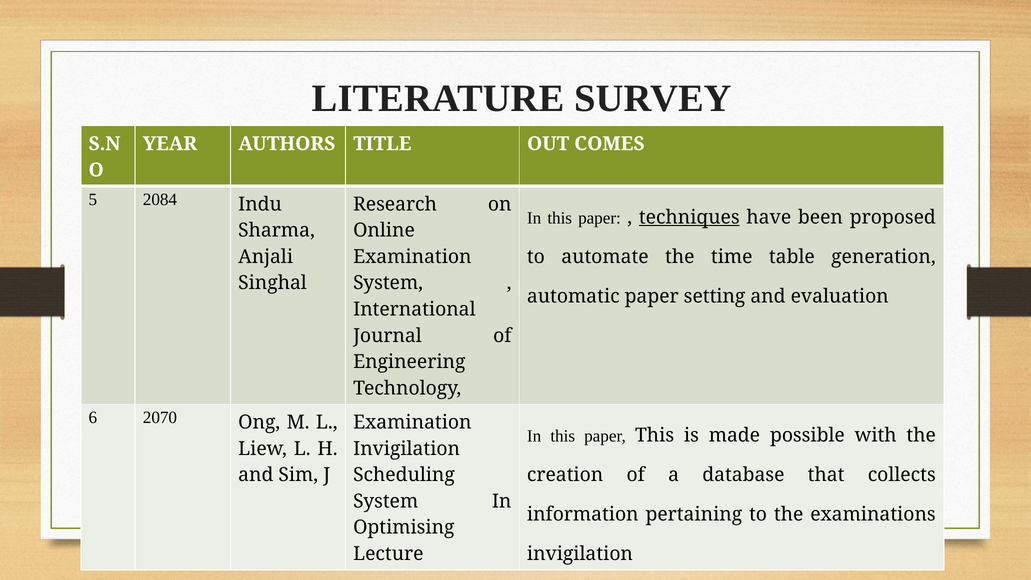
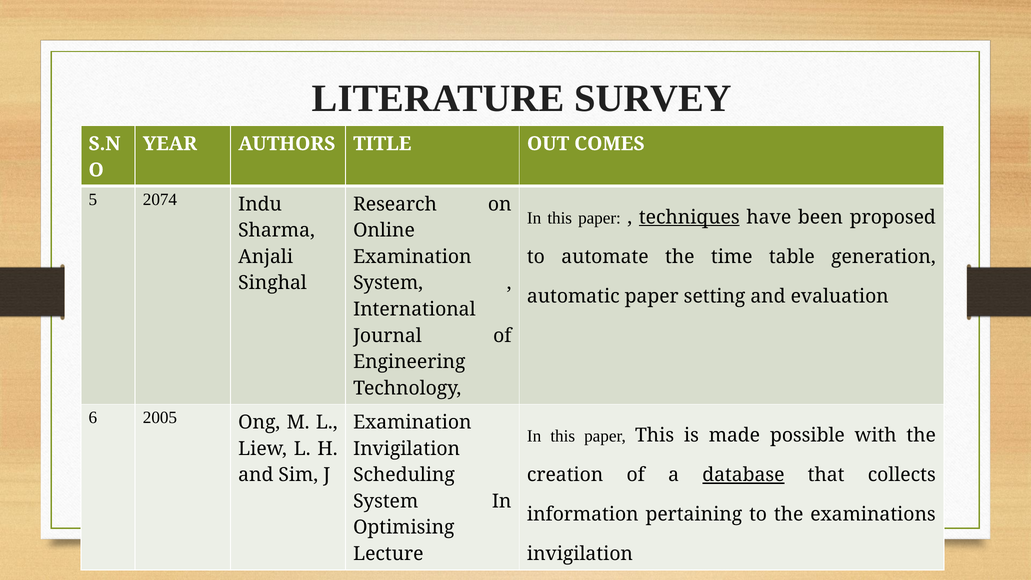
2084: 2084 -> 2074
2070: 2070 -> 2005
database underline: none -> present
